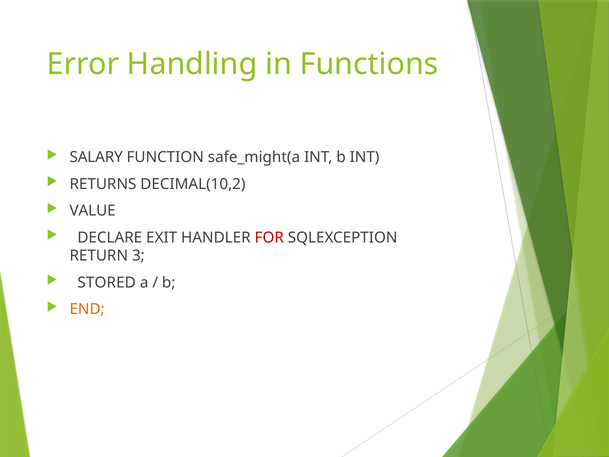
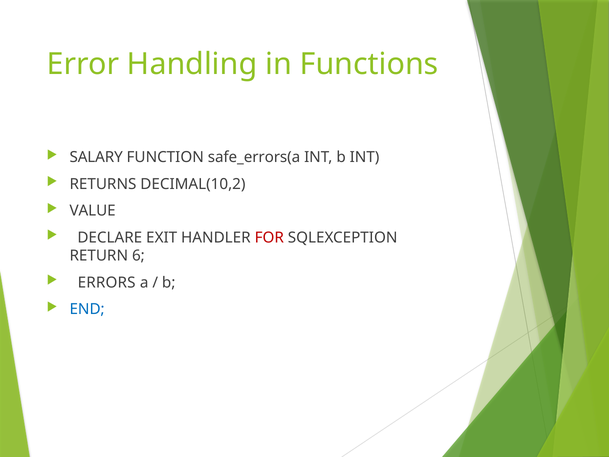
safe_might(a: safe_might(a -> safe_errors(a
3: 3 -> 6
STORED: STORED -> ERRORS
END colour: orange -> blue
